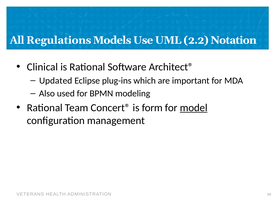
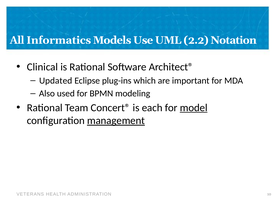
Regulations: Regulations -> Informatics
form: form -> each
management underline: none -> present
